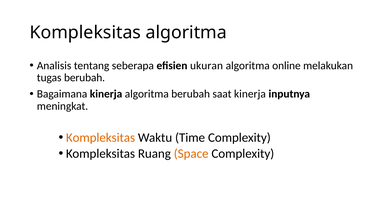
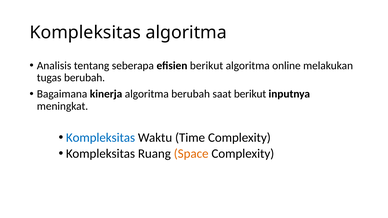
efisien ukuran: ukuran -> berikut
saat kinerja: kinerja -> berikut
Kompleksitas at (101, 138) colour: orange -> blue
